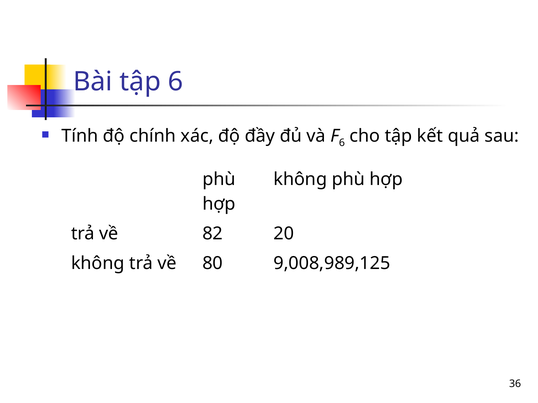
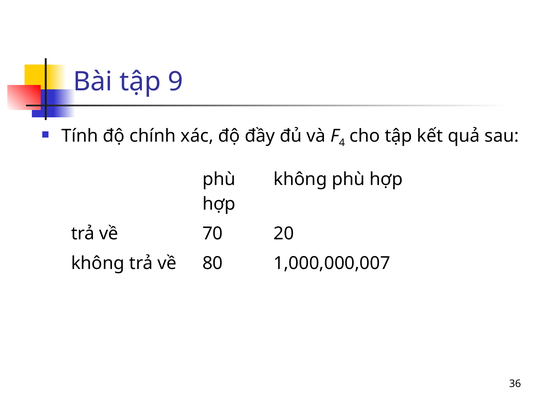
tập 6: 6 -> 9
6 at (342, 143): 6 -> 4
82: 82 -> 70
9,008,989,125: 9,008,989,125 -> 1,000,000,007
